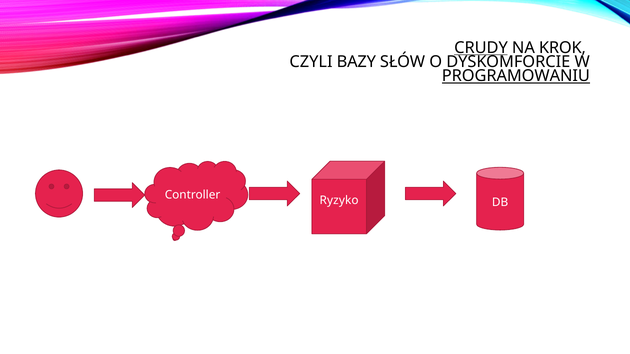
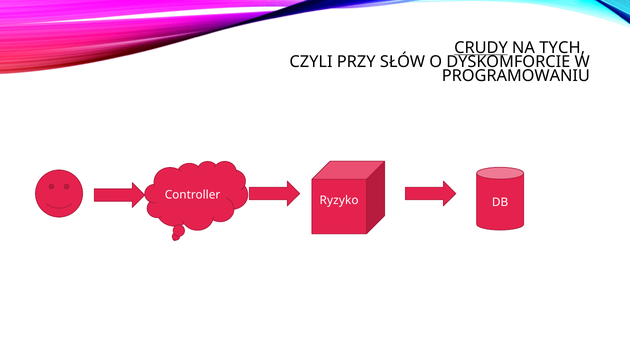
KROK: KROK -> TYCH
BAZY: BAZY -> PRZY
PROGRAMOWANIU underline: present -> none
